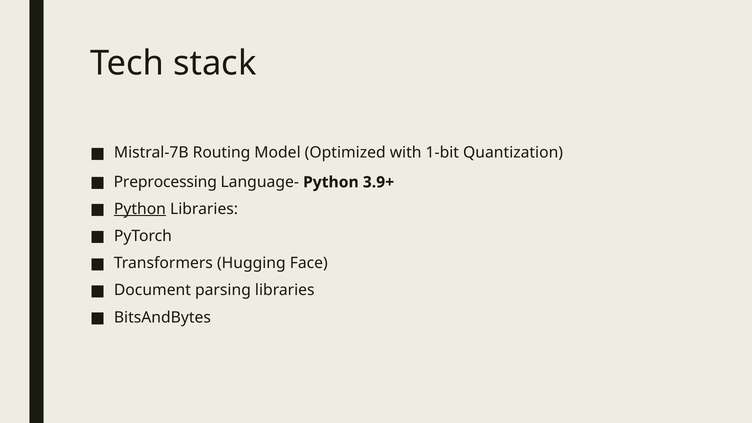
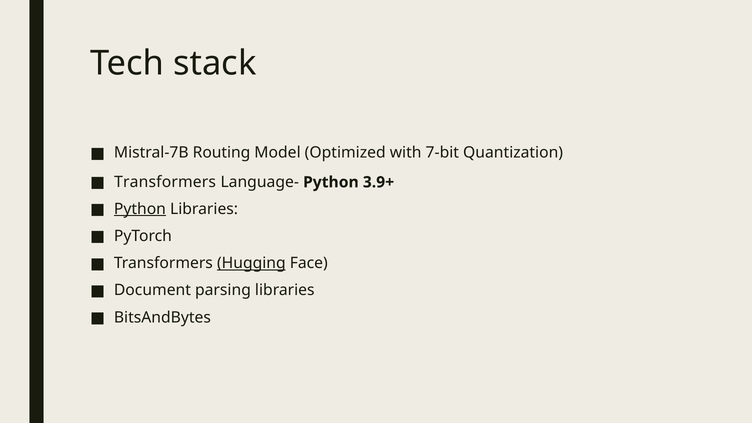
1-bit: 1-bit -> 7-bit
Preprocessing at (165, 182): Preprocessing -> Transformers
Hugging underline: none -> present
